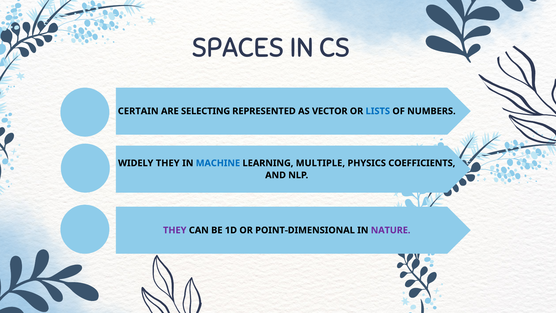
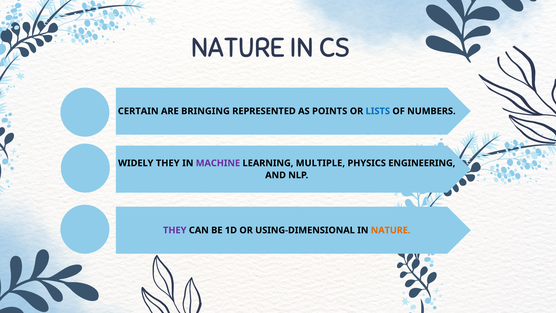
SPACES at (238, 48): SPACES -> NATURE
SELECTING: SELECTING -> BRINGING
VECTOR: VECTOR -> POINTS
MACHINE colour: blue -> purple
COEFFICIENTS: COEFFICIENTS -> ENGINEERING
POINT-DIMENSIONAL: POINT-DIMENSIONAL -> USING-DIMENSIONAL
NATURE at (391, 230) colour: purple -> orange
